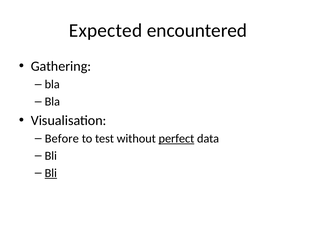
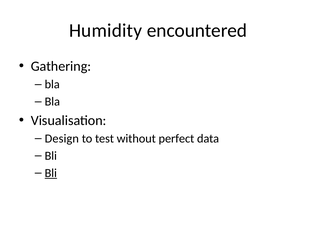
Expected: Expected -> Humidity
Before: Before -> Design
perfect underline: present -> none
